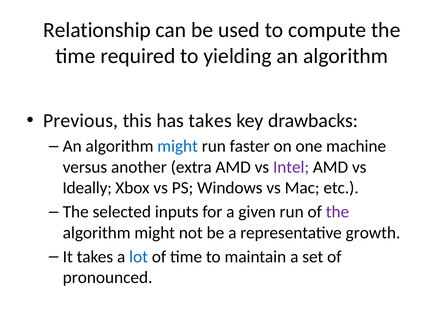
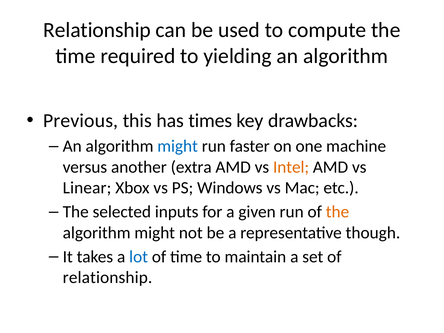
has takes: takes -> times
Intel colour: purple -> orange
Ideally: Ideally -> Linear
the at (337, 212) colour: purple -> orange
growth: growth -> though
pronounced at (108, 278): pronounced -> relationship
